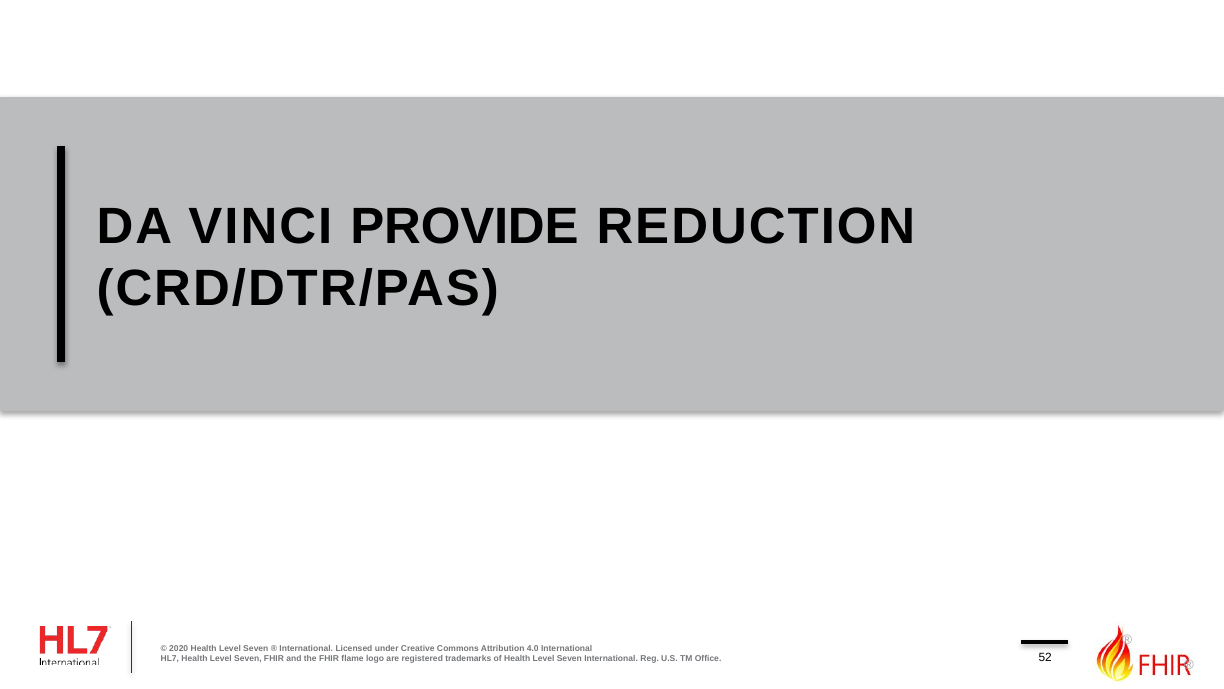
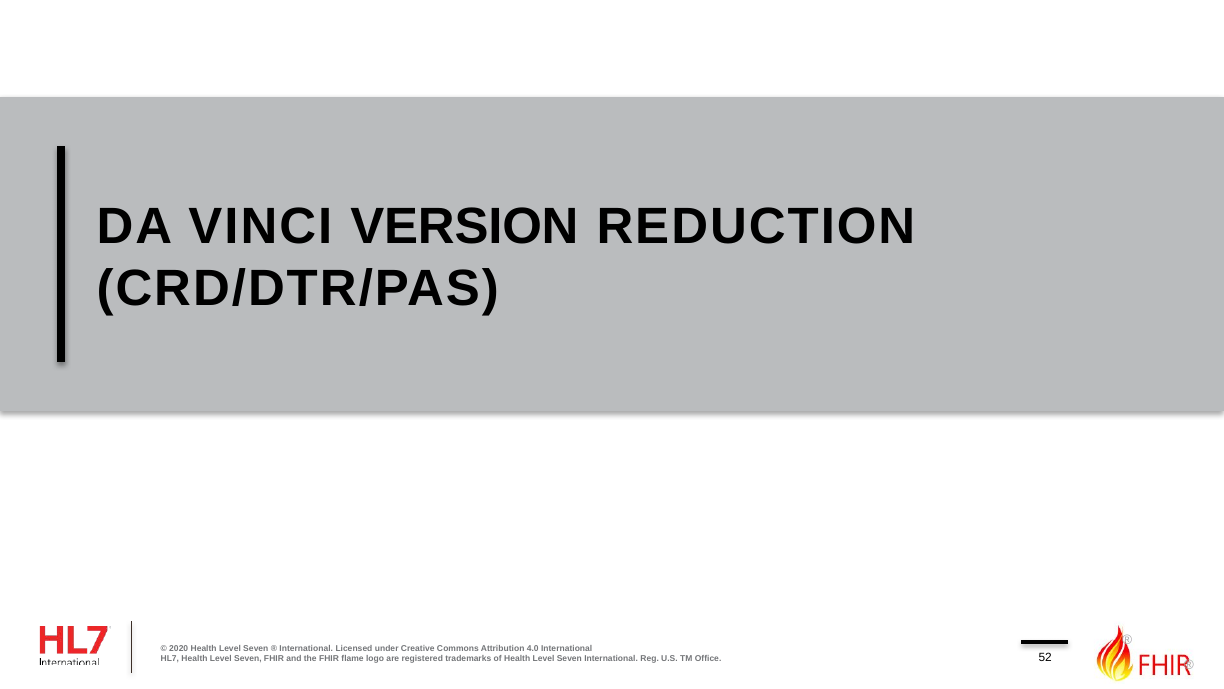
PROVIDE: PROVIDE -> VERSION
